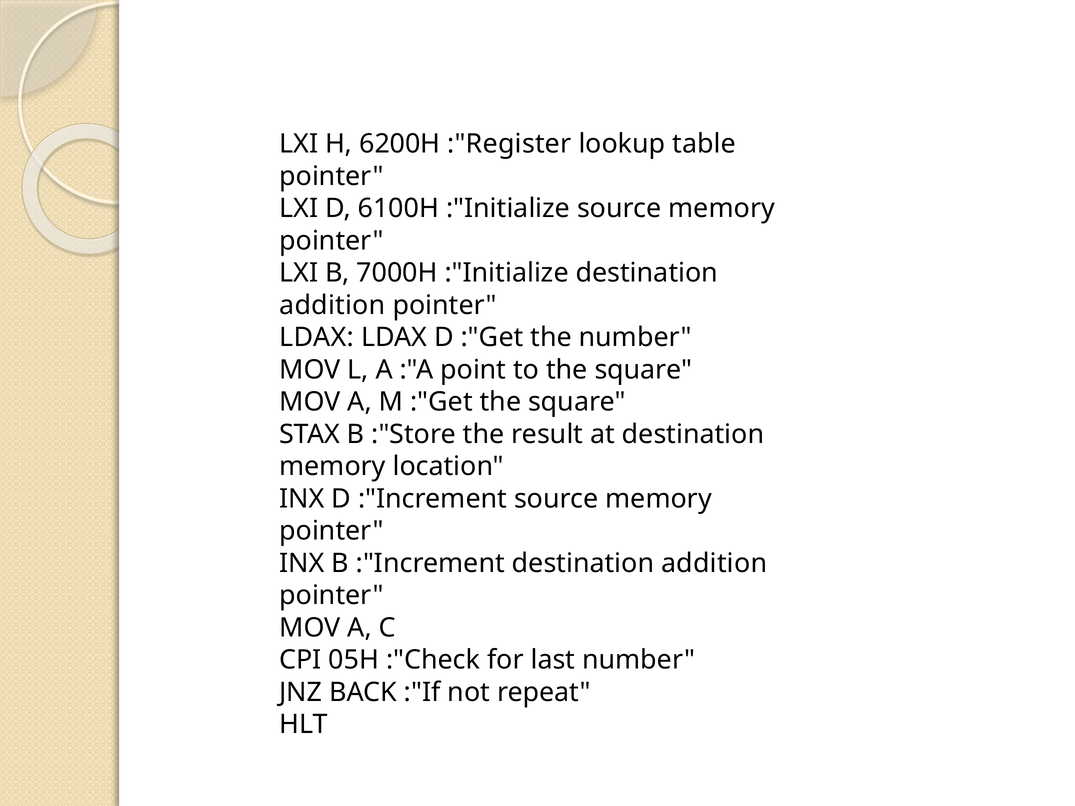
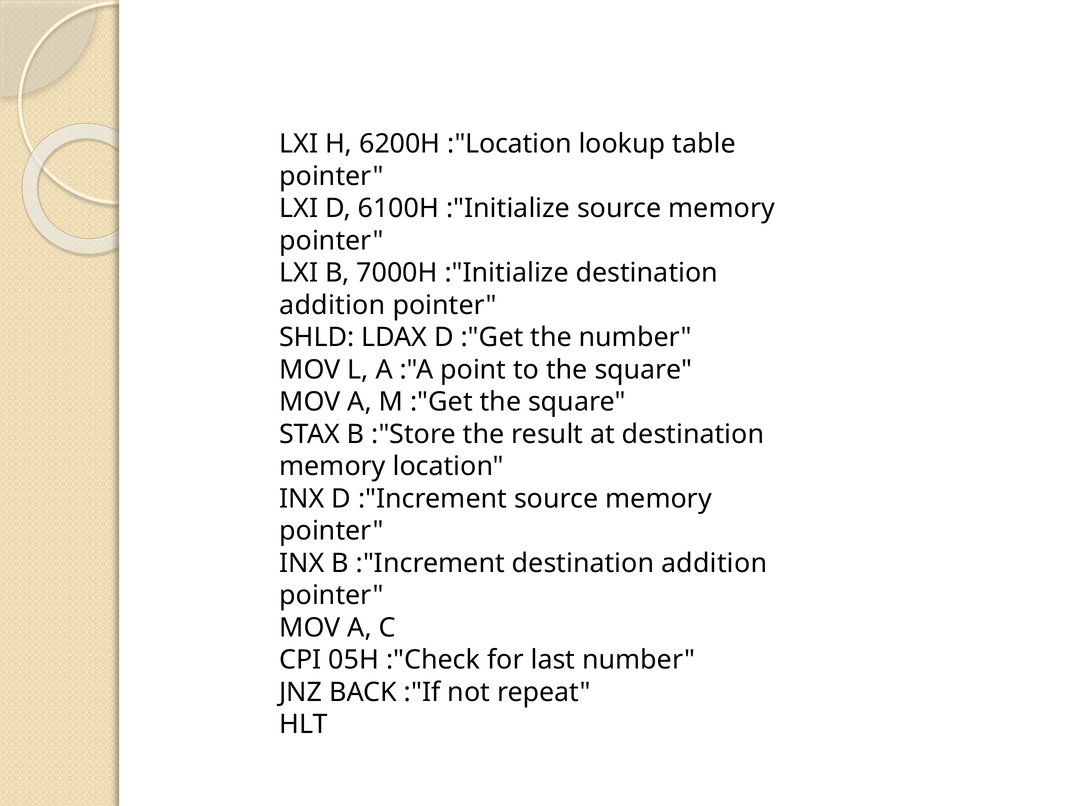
:"Register: :"Register -> :"Location
LDAX at (317, 338): LDAX -> SHLD
